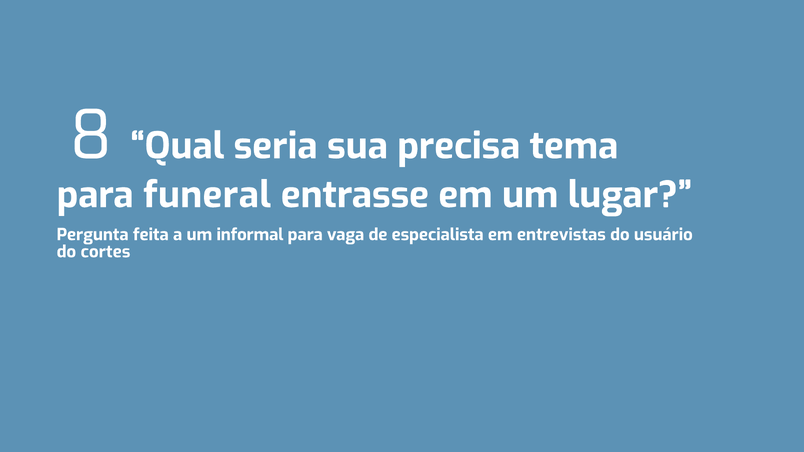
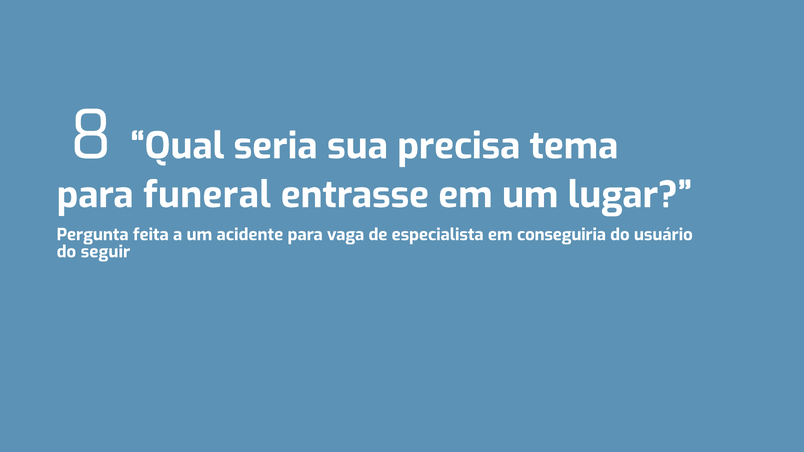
informal: informal -> acidente
entrevistas: entrevistas -> conseguiria
cortes: cortes -> seguir
